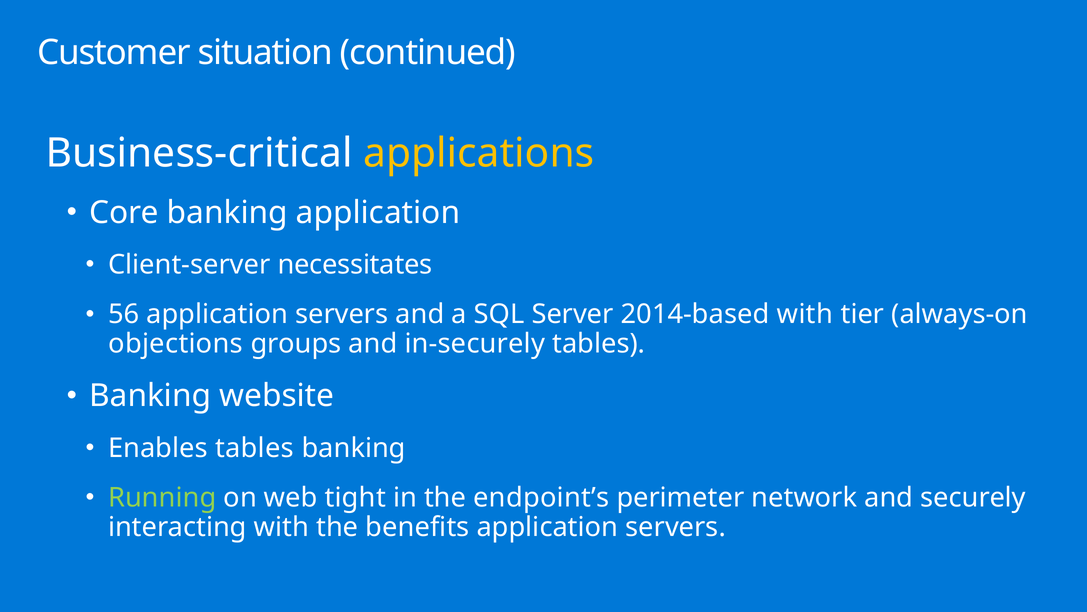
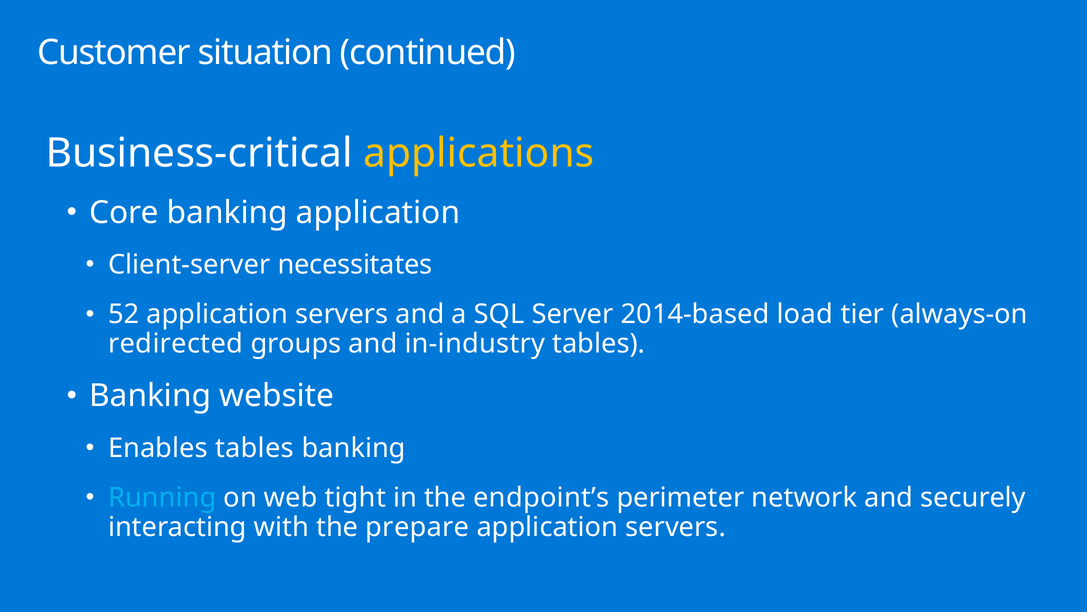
56: 56 -> 52
2014-based with: with -> load
objections: objections -> redirected
in-securely: in-securely -> in-industry
Running colour: light green -> light blue
benefits: benefits -> prepare
